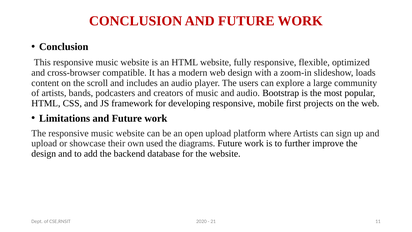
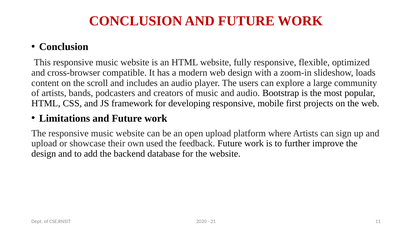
diagrams: diagrams -> feedback
